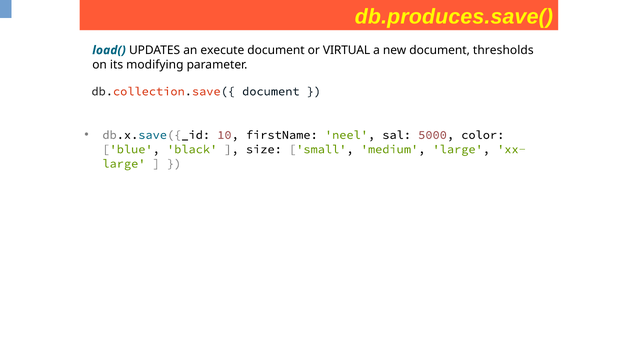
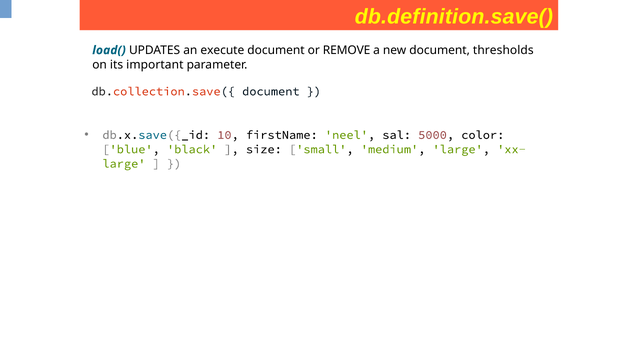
db.produces.save(: db.produces.save( -> db.definition.save(
VIRTUAL: VIRTUAL -> REMOVE
modifying: modifying -> important
